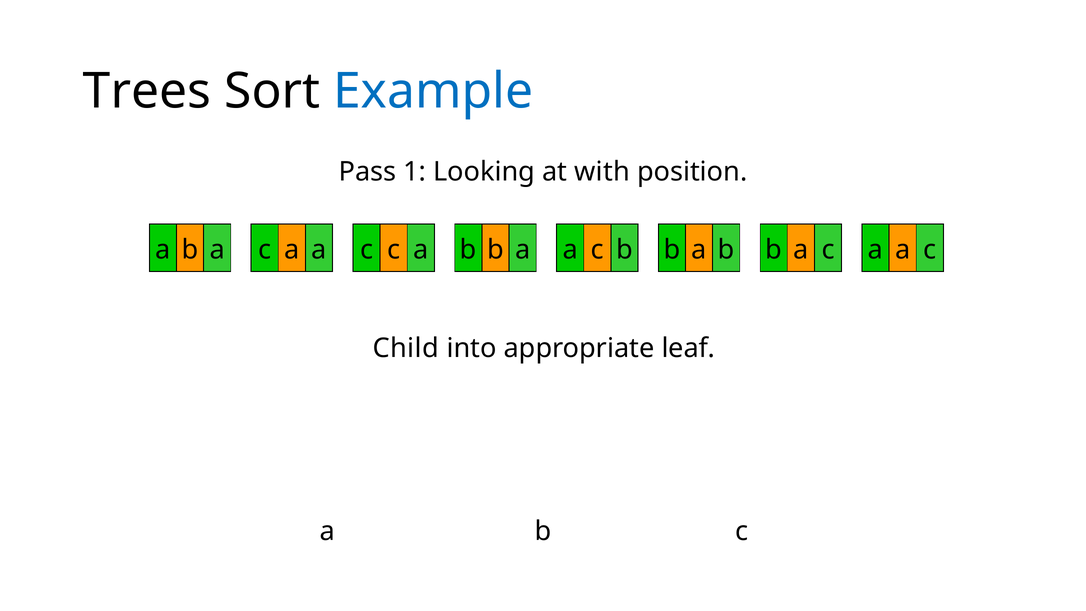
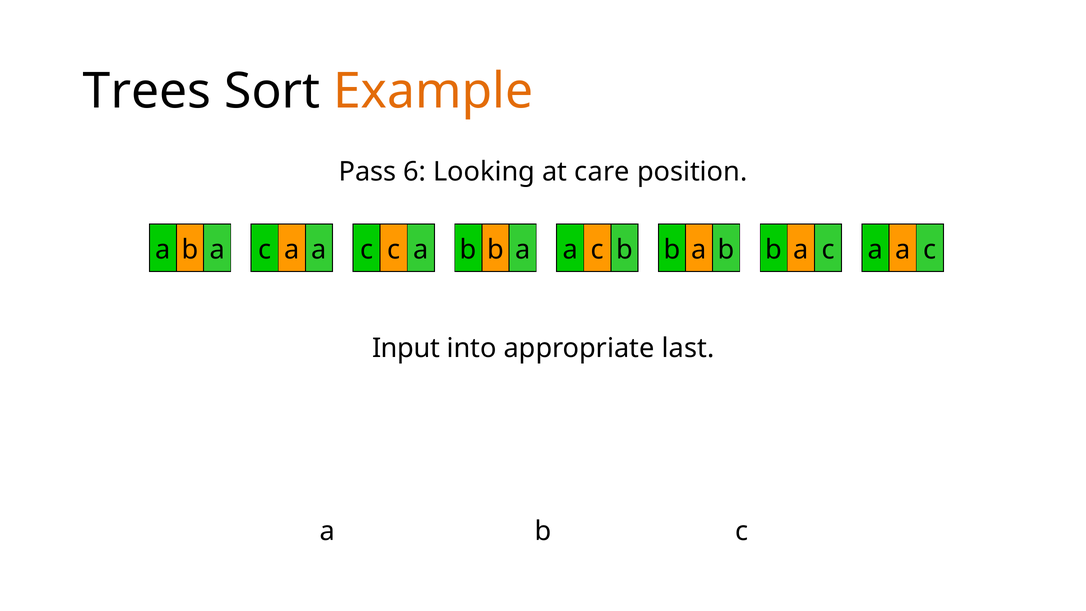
Example colour: blue -> orange
1: 1 -> 6
with: with -> care
Child: Child -> Input
leaf: leaf -> last
